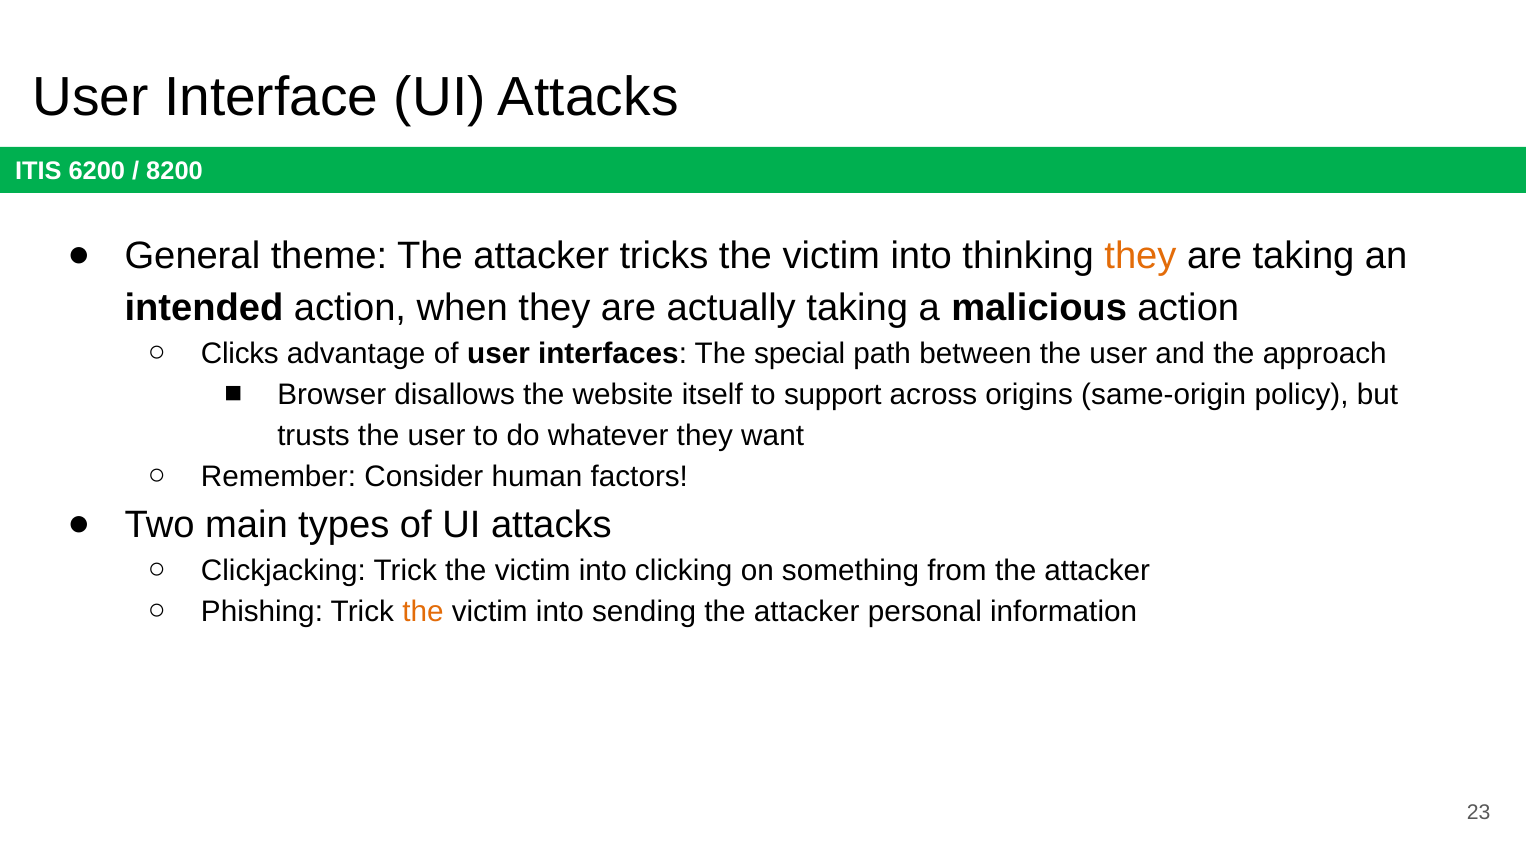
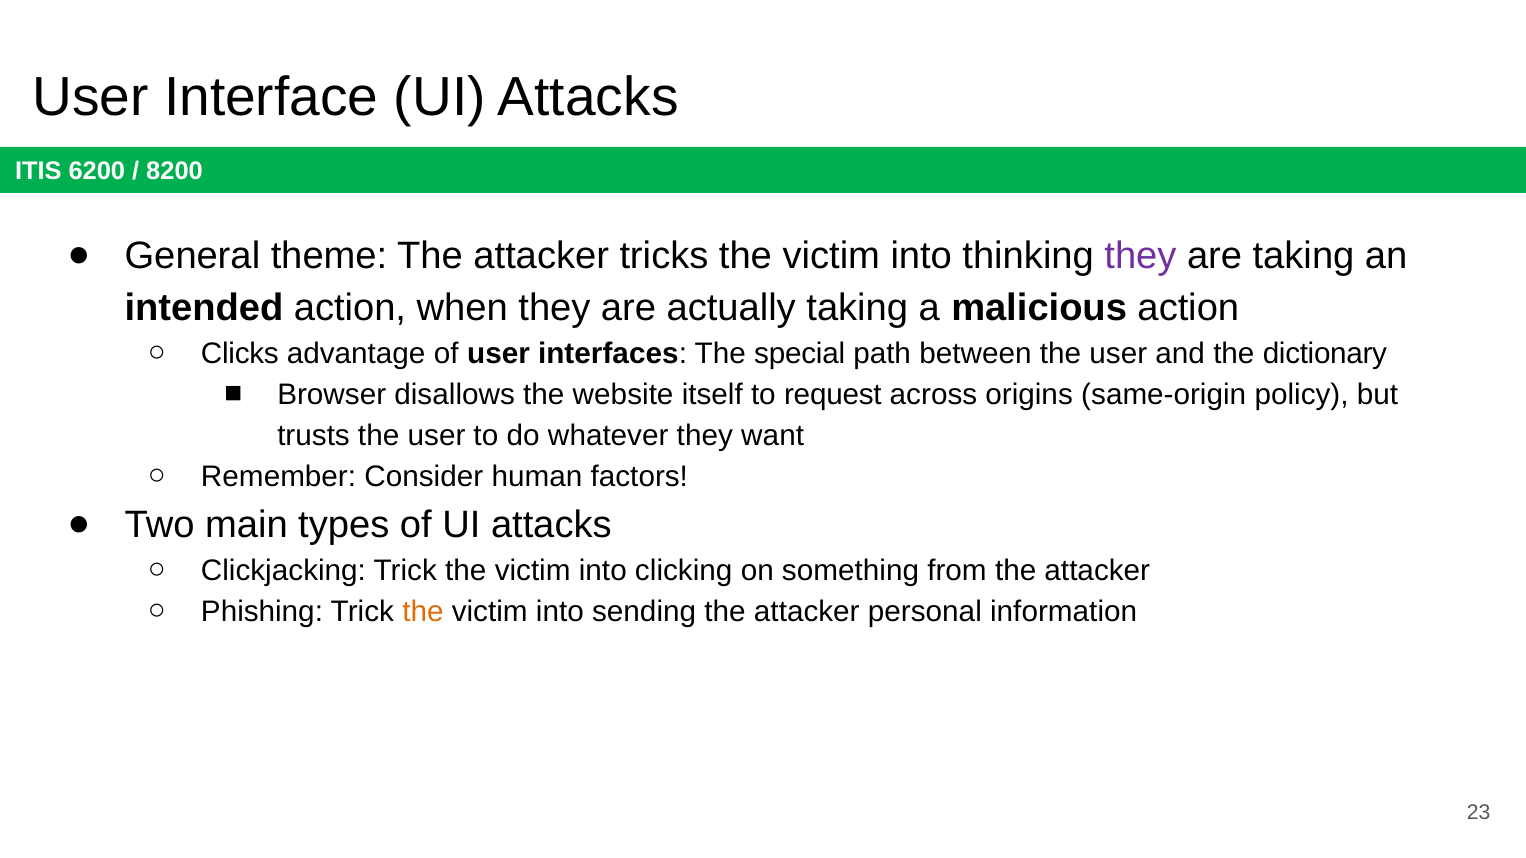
they at (1140, 256) colour: orange -> purple
approach: approach -> dictionary
support: support -> request
